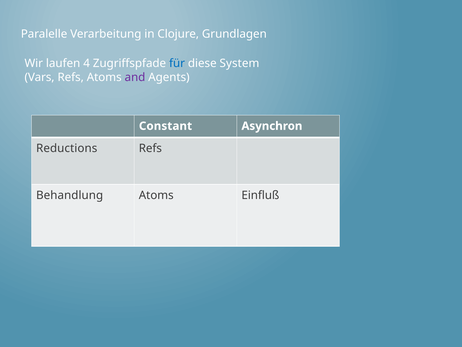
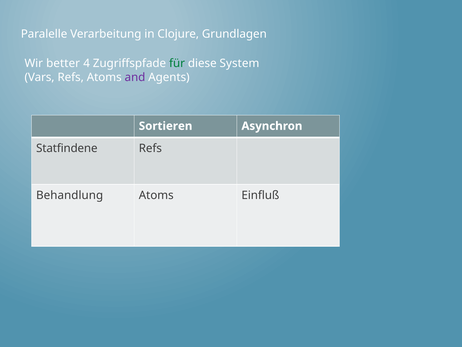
laufen: laufen -> better
für colour: blue -> green
Constant: Constant -> Sortieren
Reductions: Reductions -> Statfindene
